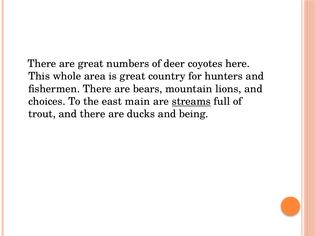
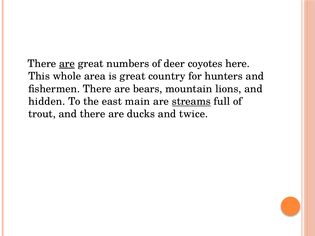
are at (67, 64) underline: none -> present
choices: choices -> hidden
being: being -> twice
